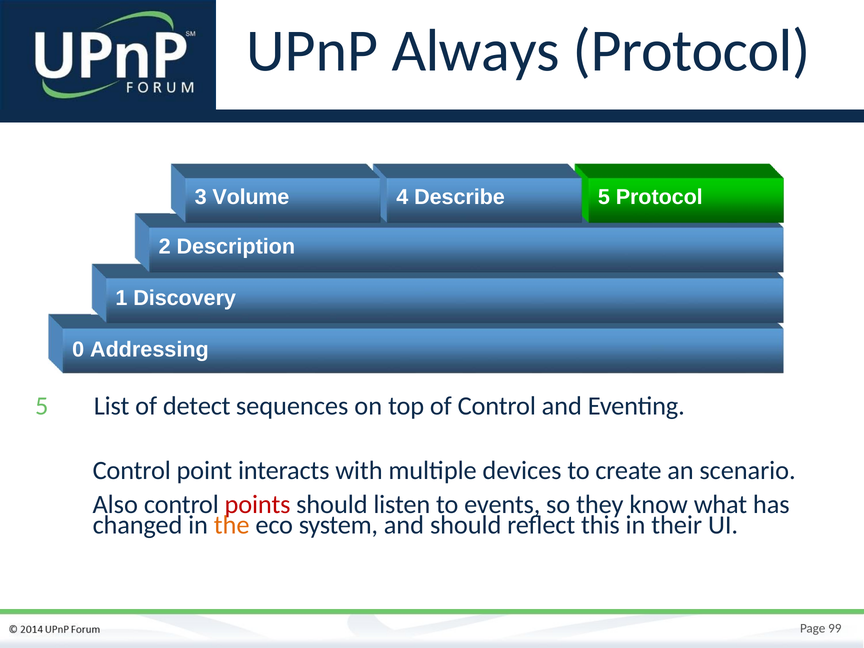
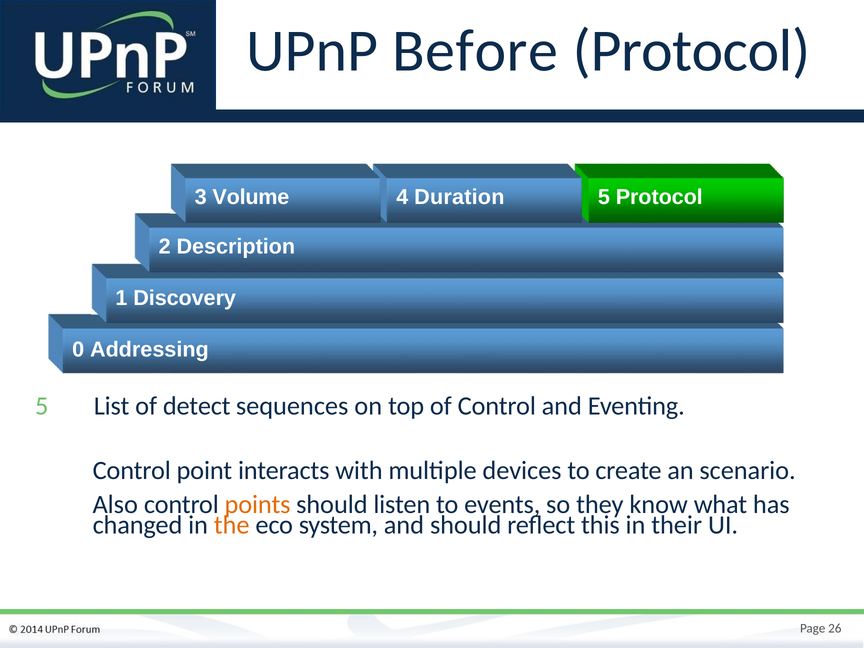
Always: Always -> Before
Describe: Describe -> Duration
points colour: red -> orange
99: 99 -> 26
